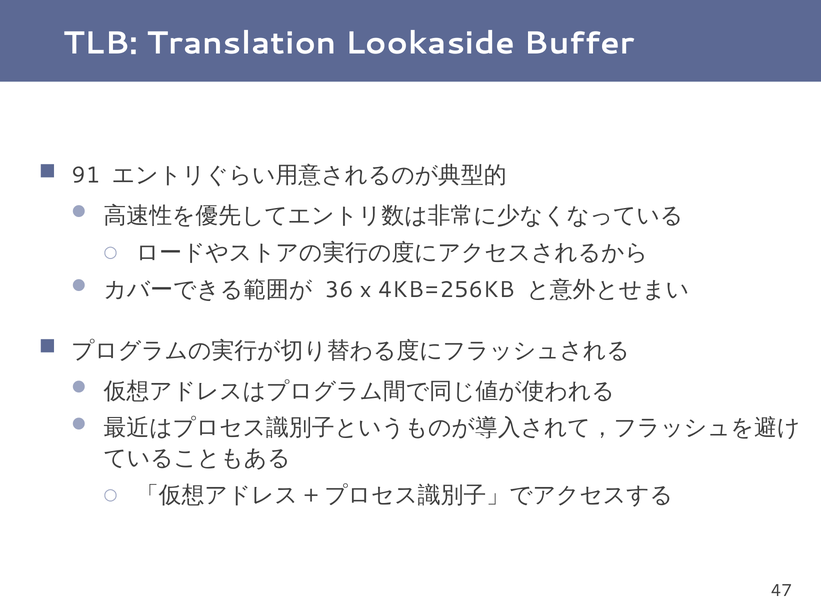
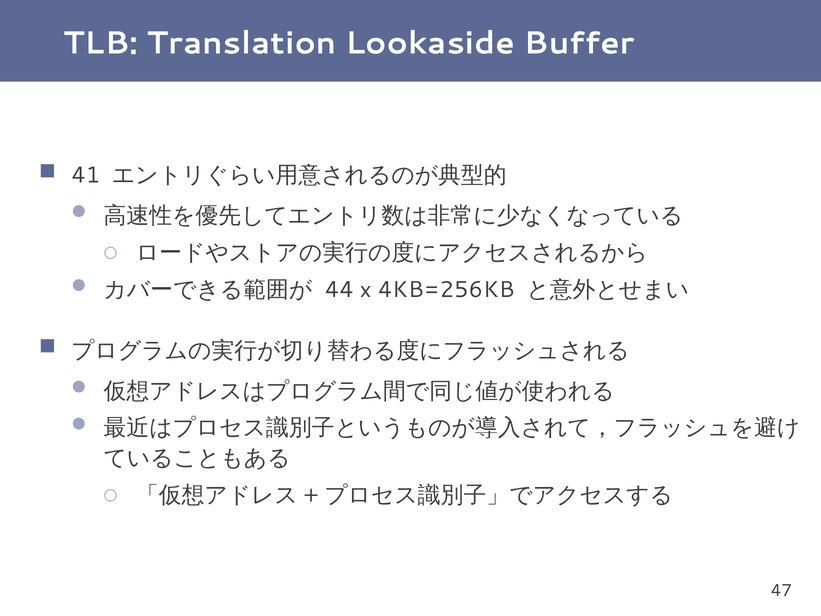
91: 91 -> 41
36: 36 -> 44
